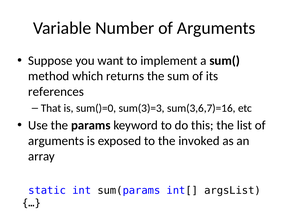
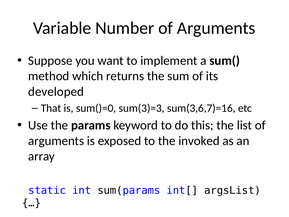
references: references -> developed
